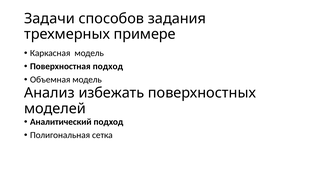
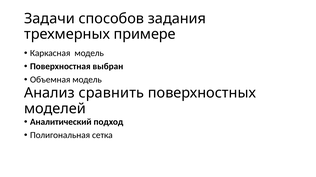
Поверхностная подход: подход -> выбран
избежать: избежать -> сравнить
